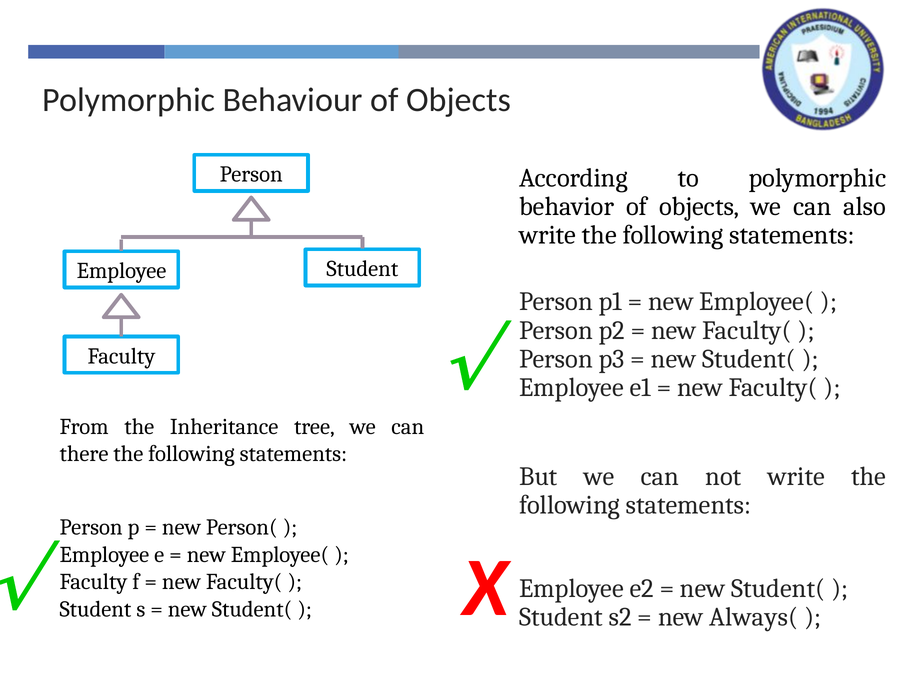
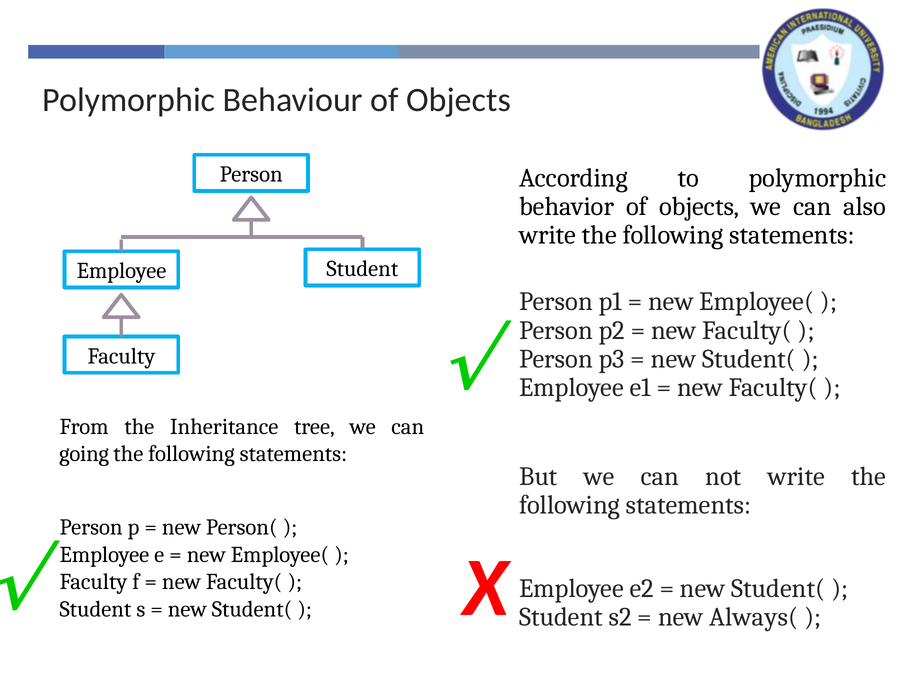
there: there -> going
